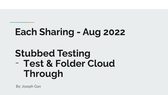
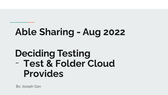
Each: Each -> Able
Stubbed: Stubbed -> Deciding
Through: Through -> Provides
